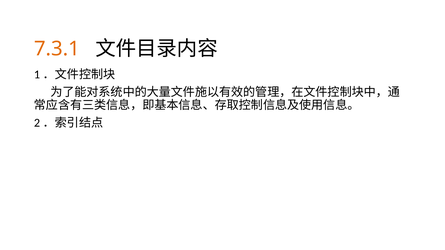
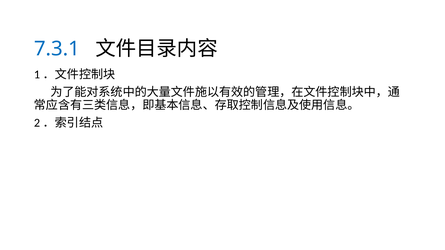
7.3.1 colour: orange -> blue
